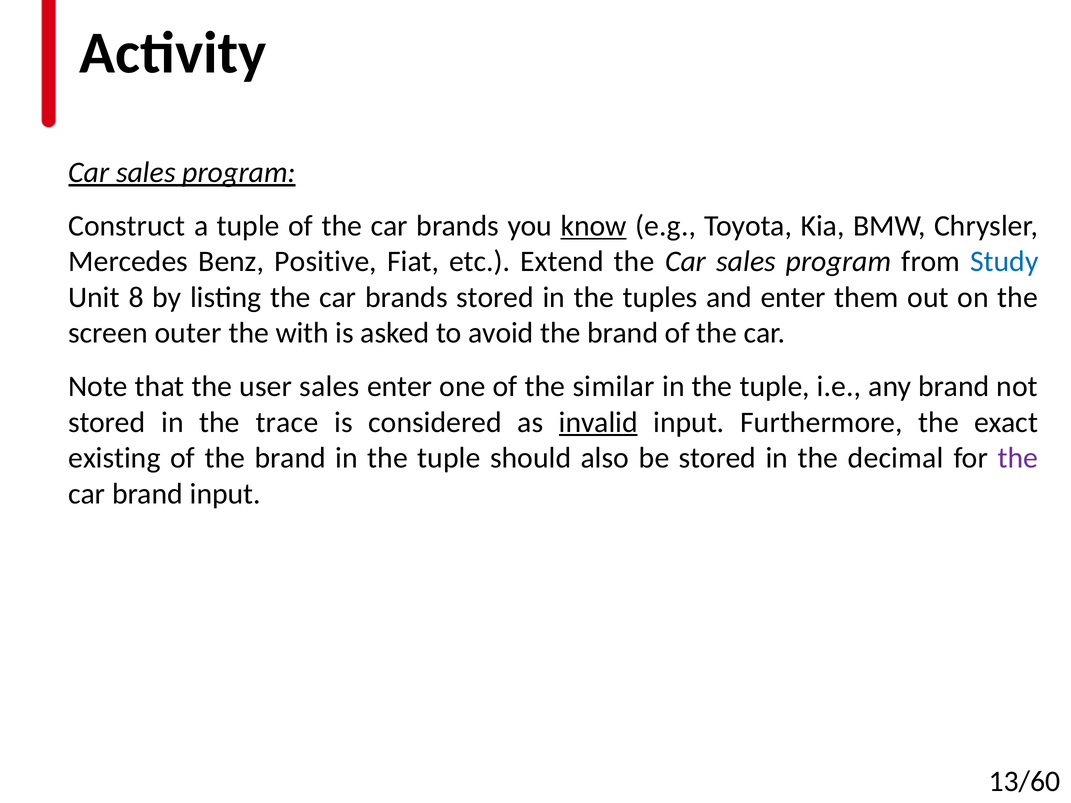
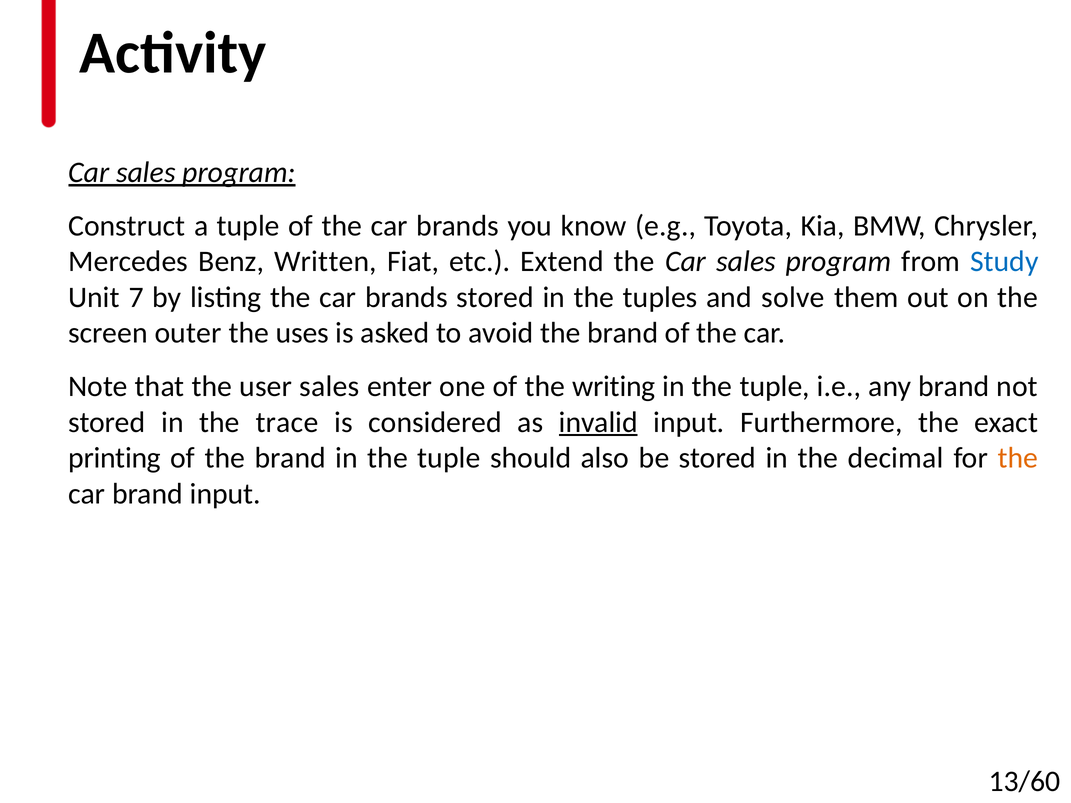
know underline: present -> none
Positive: Positive -> Written
8: 8 -> 7
and enter: enter -> solve
with: with -> uses
similar: similar -> writing
existing: existing -> printing
the at (1018, 458) colour: purple -> orange
